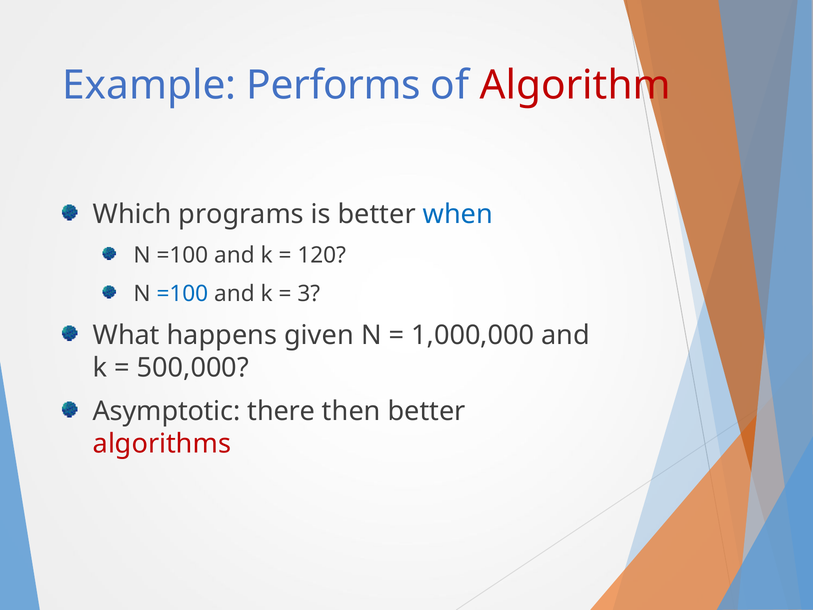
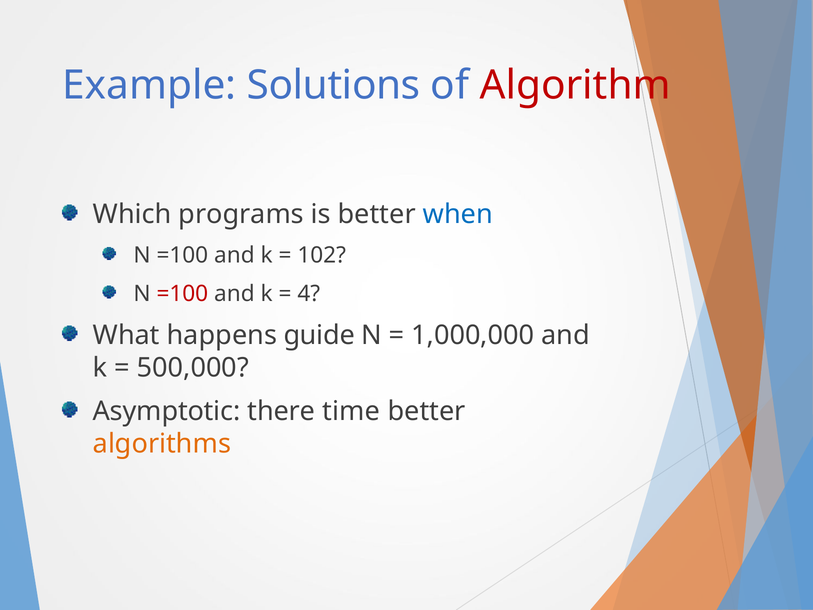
Performs: Performs -> Solutions
120: 120 -> 102
=100 at (182, 294) colour: blue -> red
3: 3 -> 4
given: given -> guide
then: then -> time
algorithms colour: red -> orange
